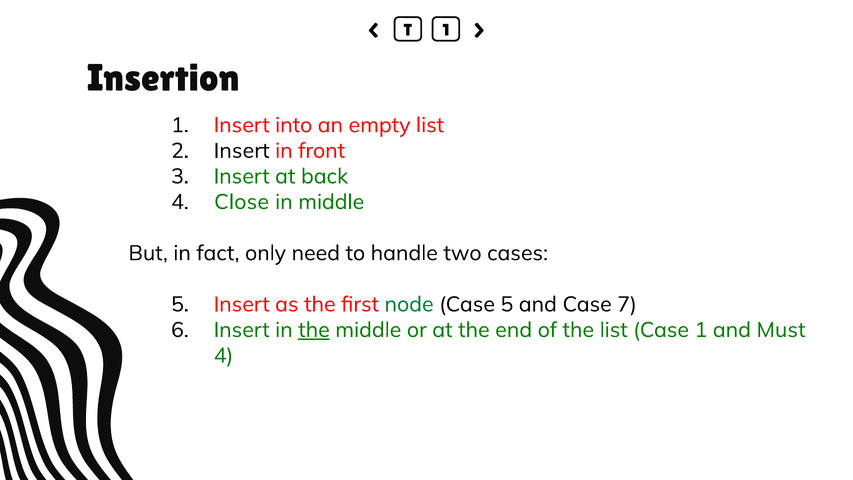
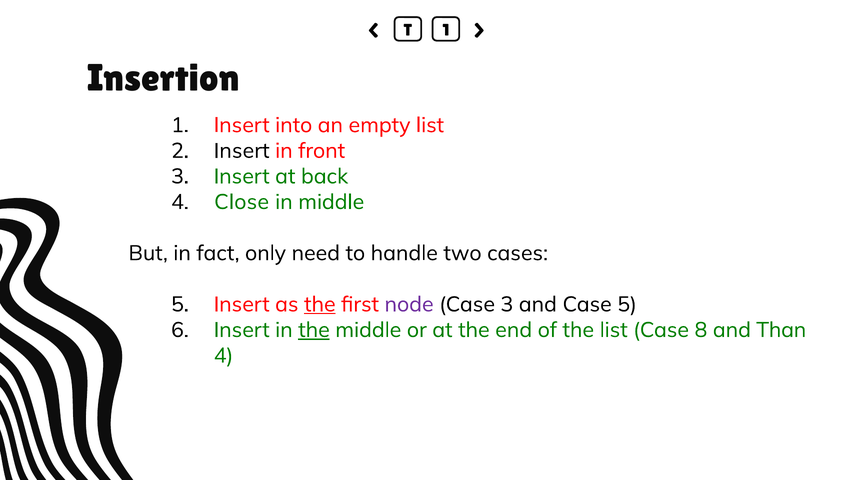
the at (320, 304) underline: none -> present
node colour: green -> purple
Case 5: 5 -> 3
Case 7: 7 -> 5
Case 1: 1 -> 8
Must: Must -> Than
